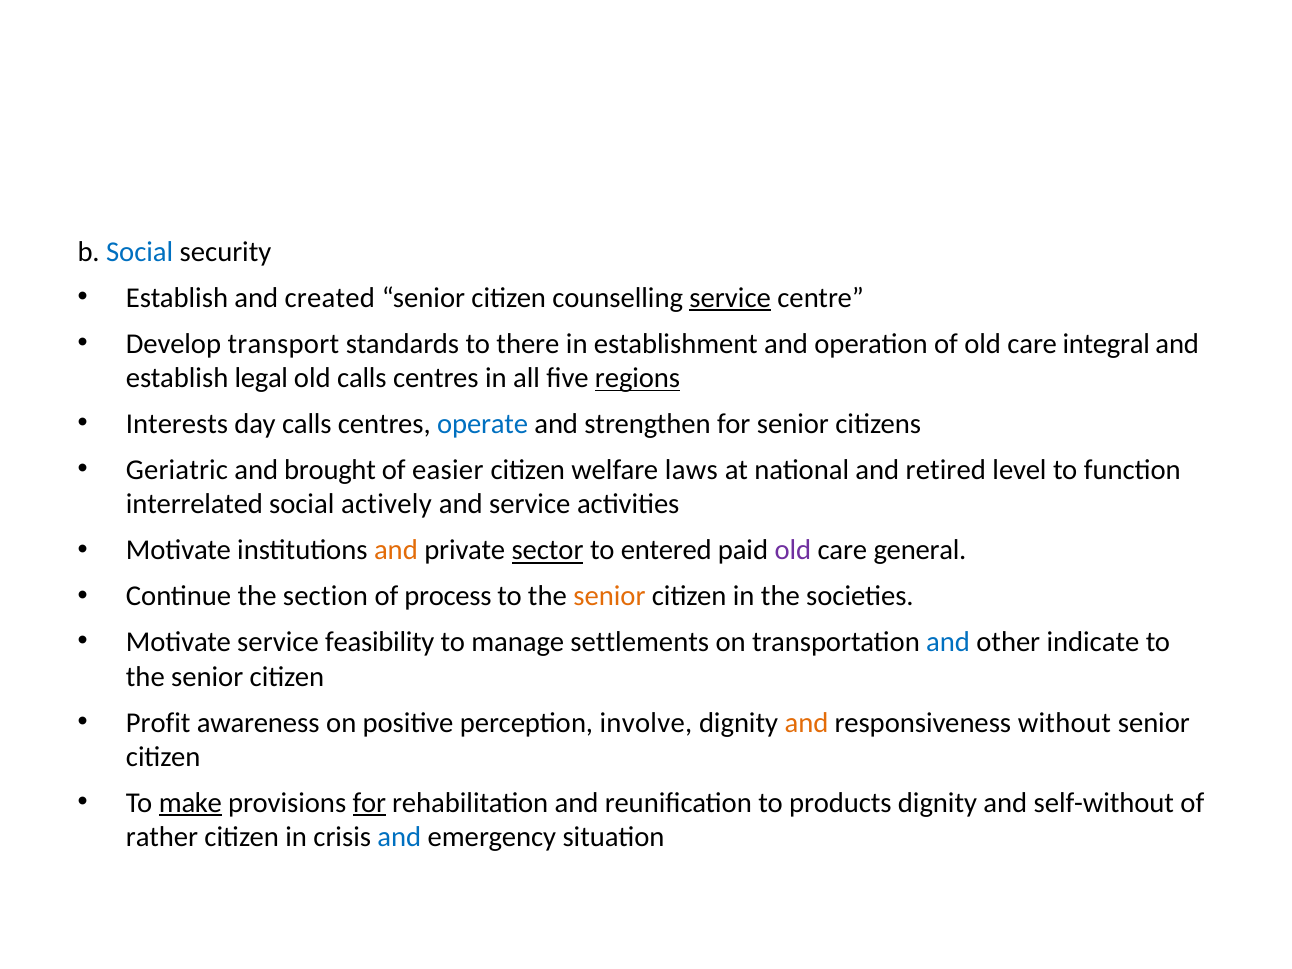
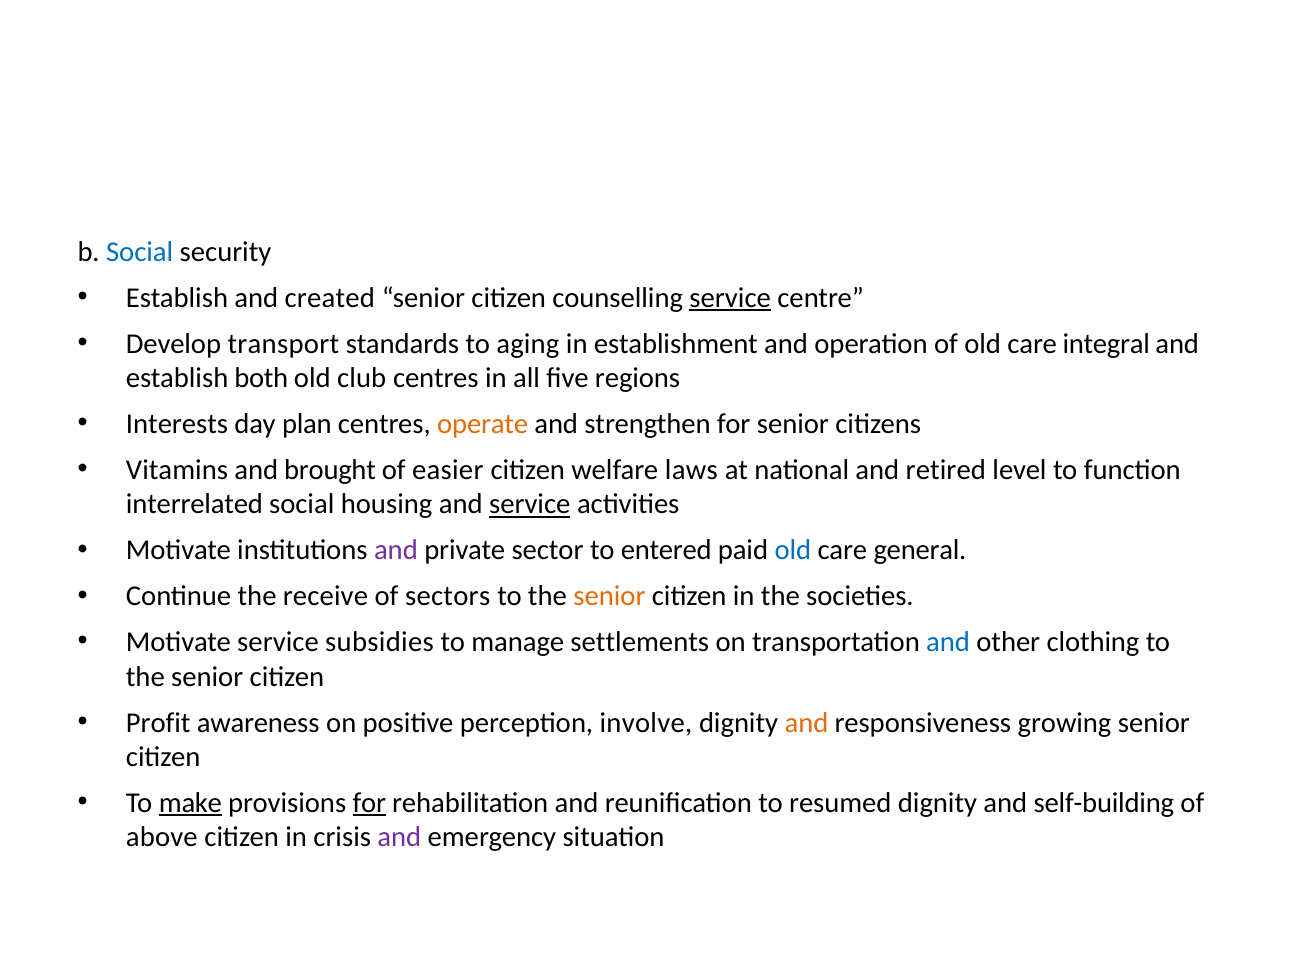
there: there -> aging
legal: legal -> both
old calls: calls -> club
regions underline: present -> none
day calls: calls -> plan
operate colour: blue -> orange
Geriatric: Geriatric -> Vitamins
actively: actively -> housing
service at (530, 504) underline: none -> present
and at (396, 550) colour: orange -> purple
sector underline: present -> none
old at (793, 550) colour: purple -> blue
section: section -> receive
process: process -> sectors
feasibility: feasibility -> subsidies
indicate: indicate -> clothing
without: without -> growing
products: products -> resumed
self-without: self-without -> self-building
rather: rather -> above
and at (399, 837) colour: blue -> purple
